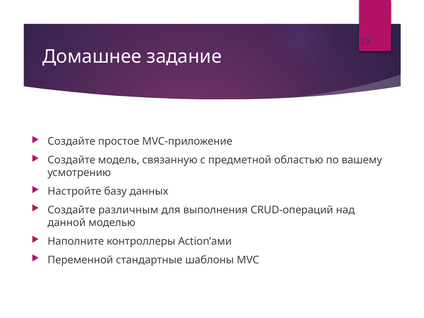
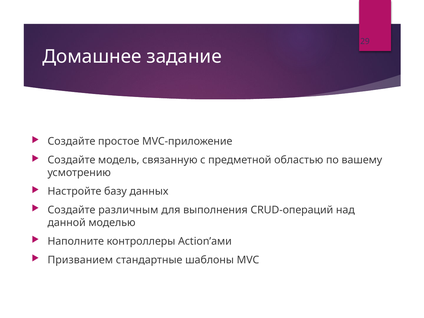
Переменной: Переменной -> Призванием
